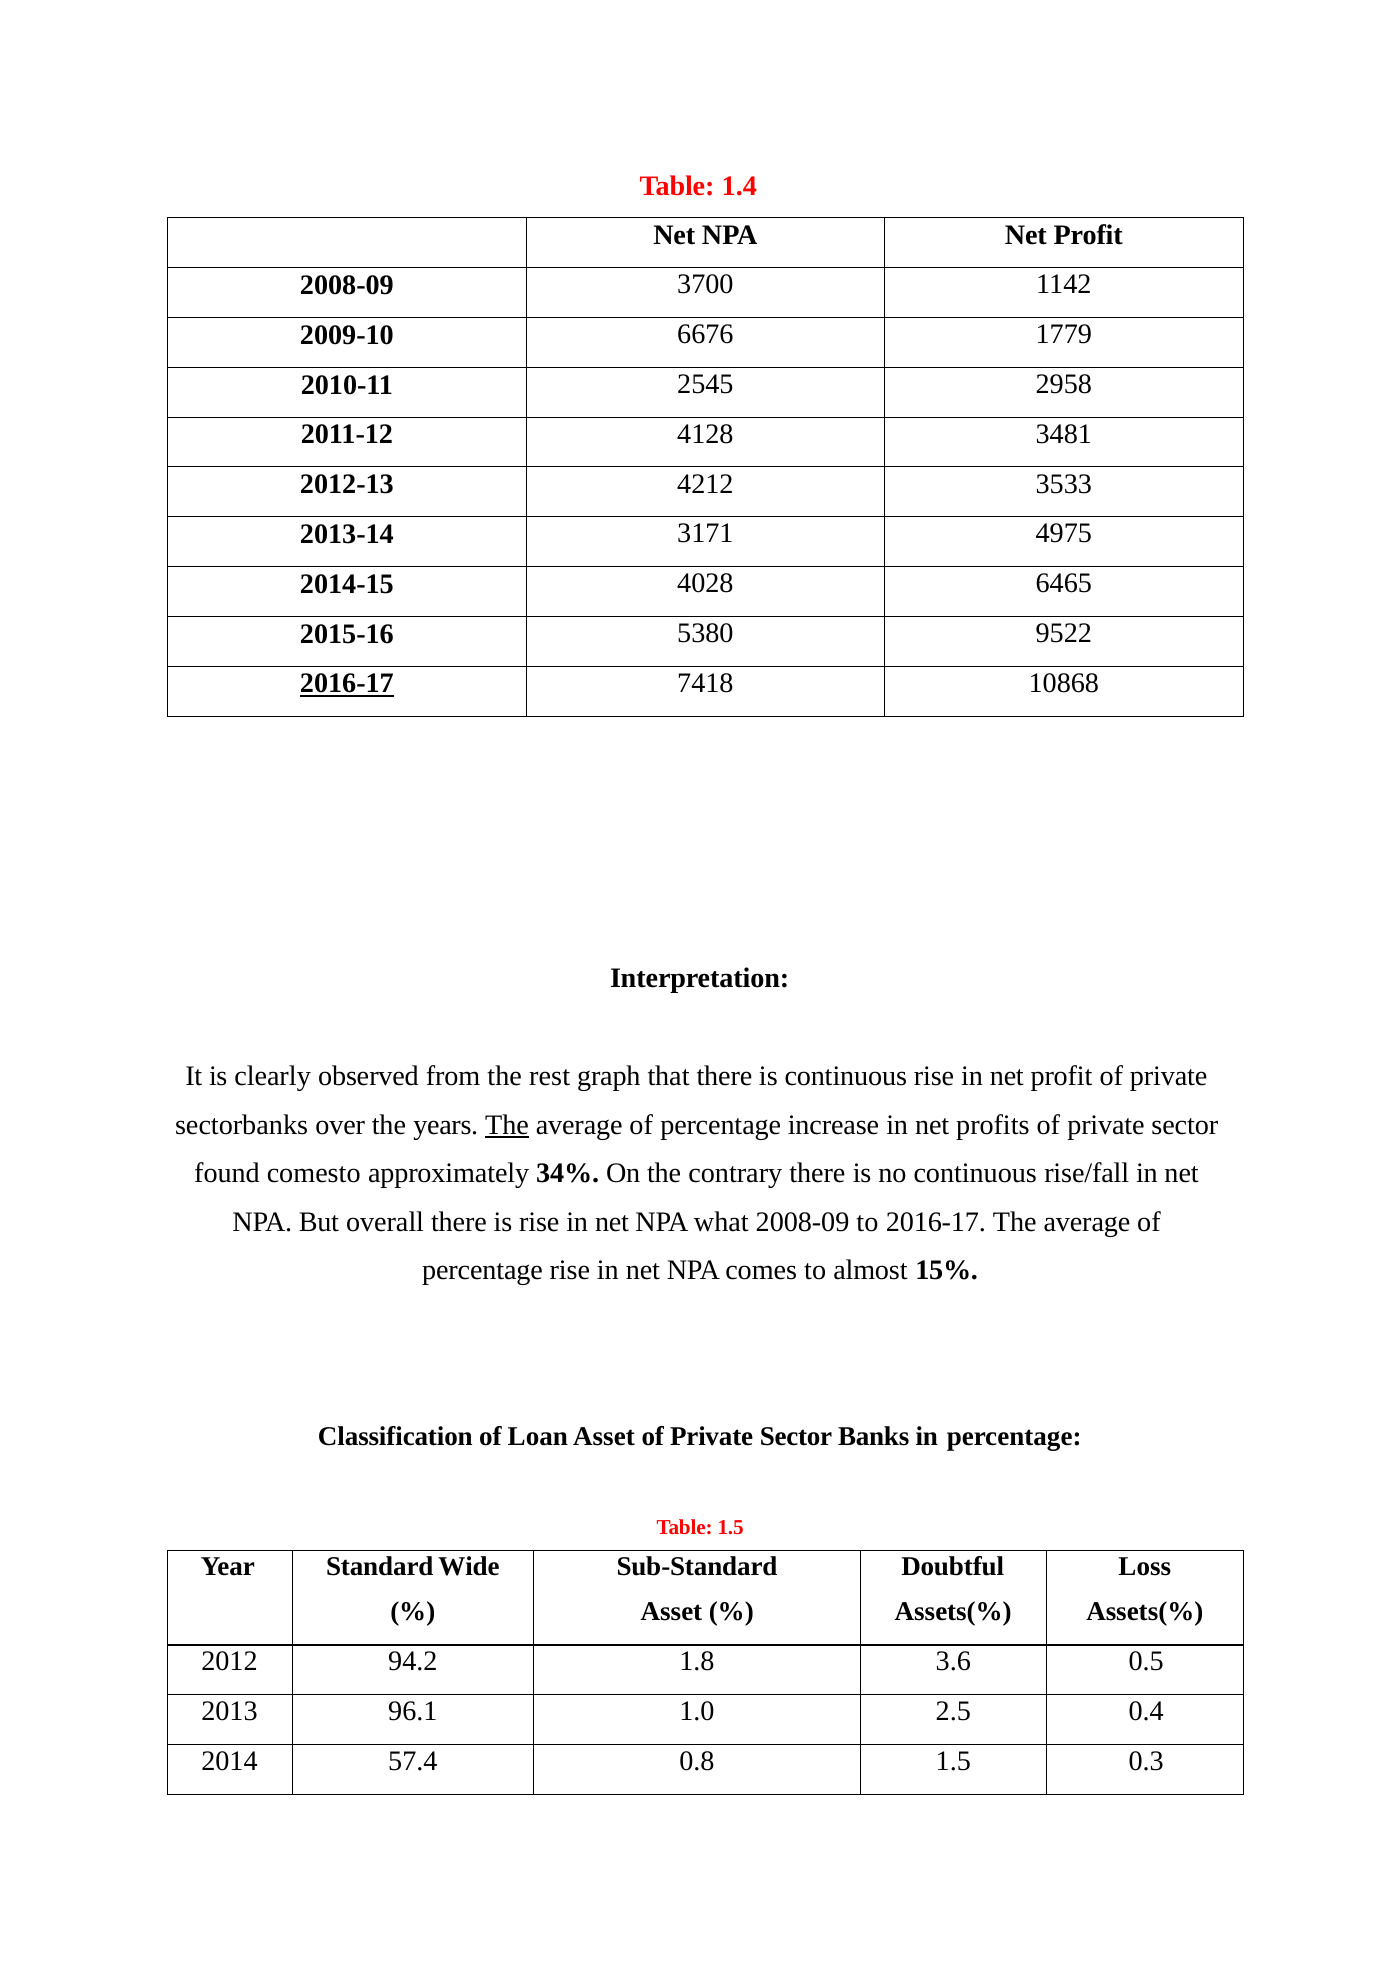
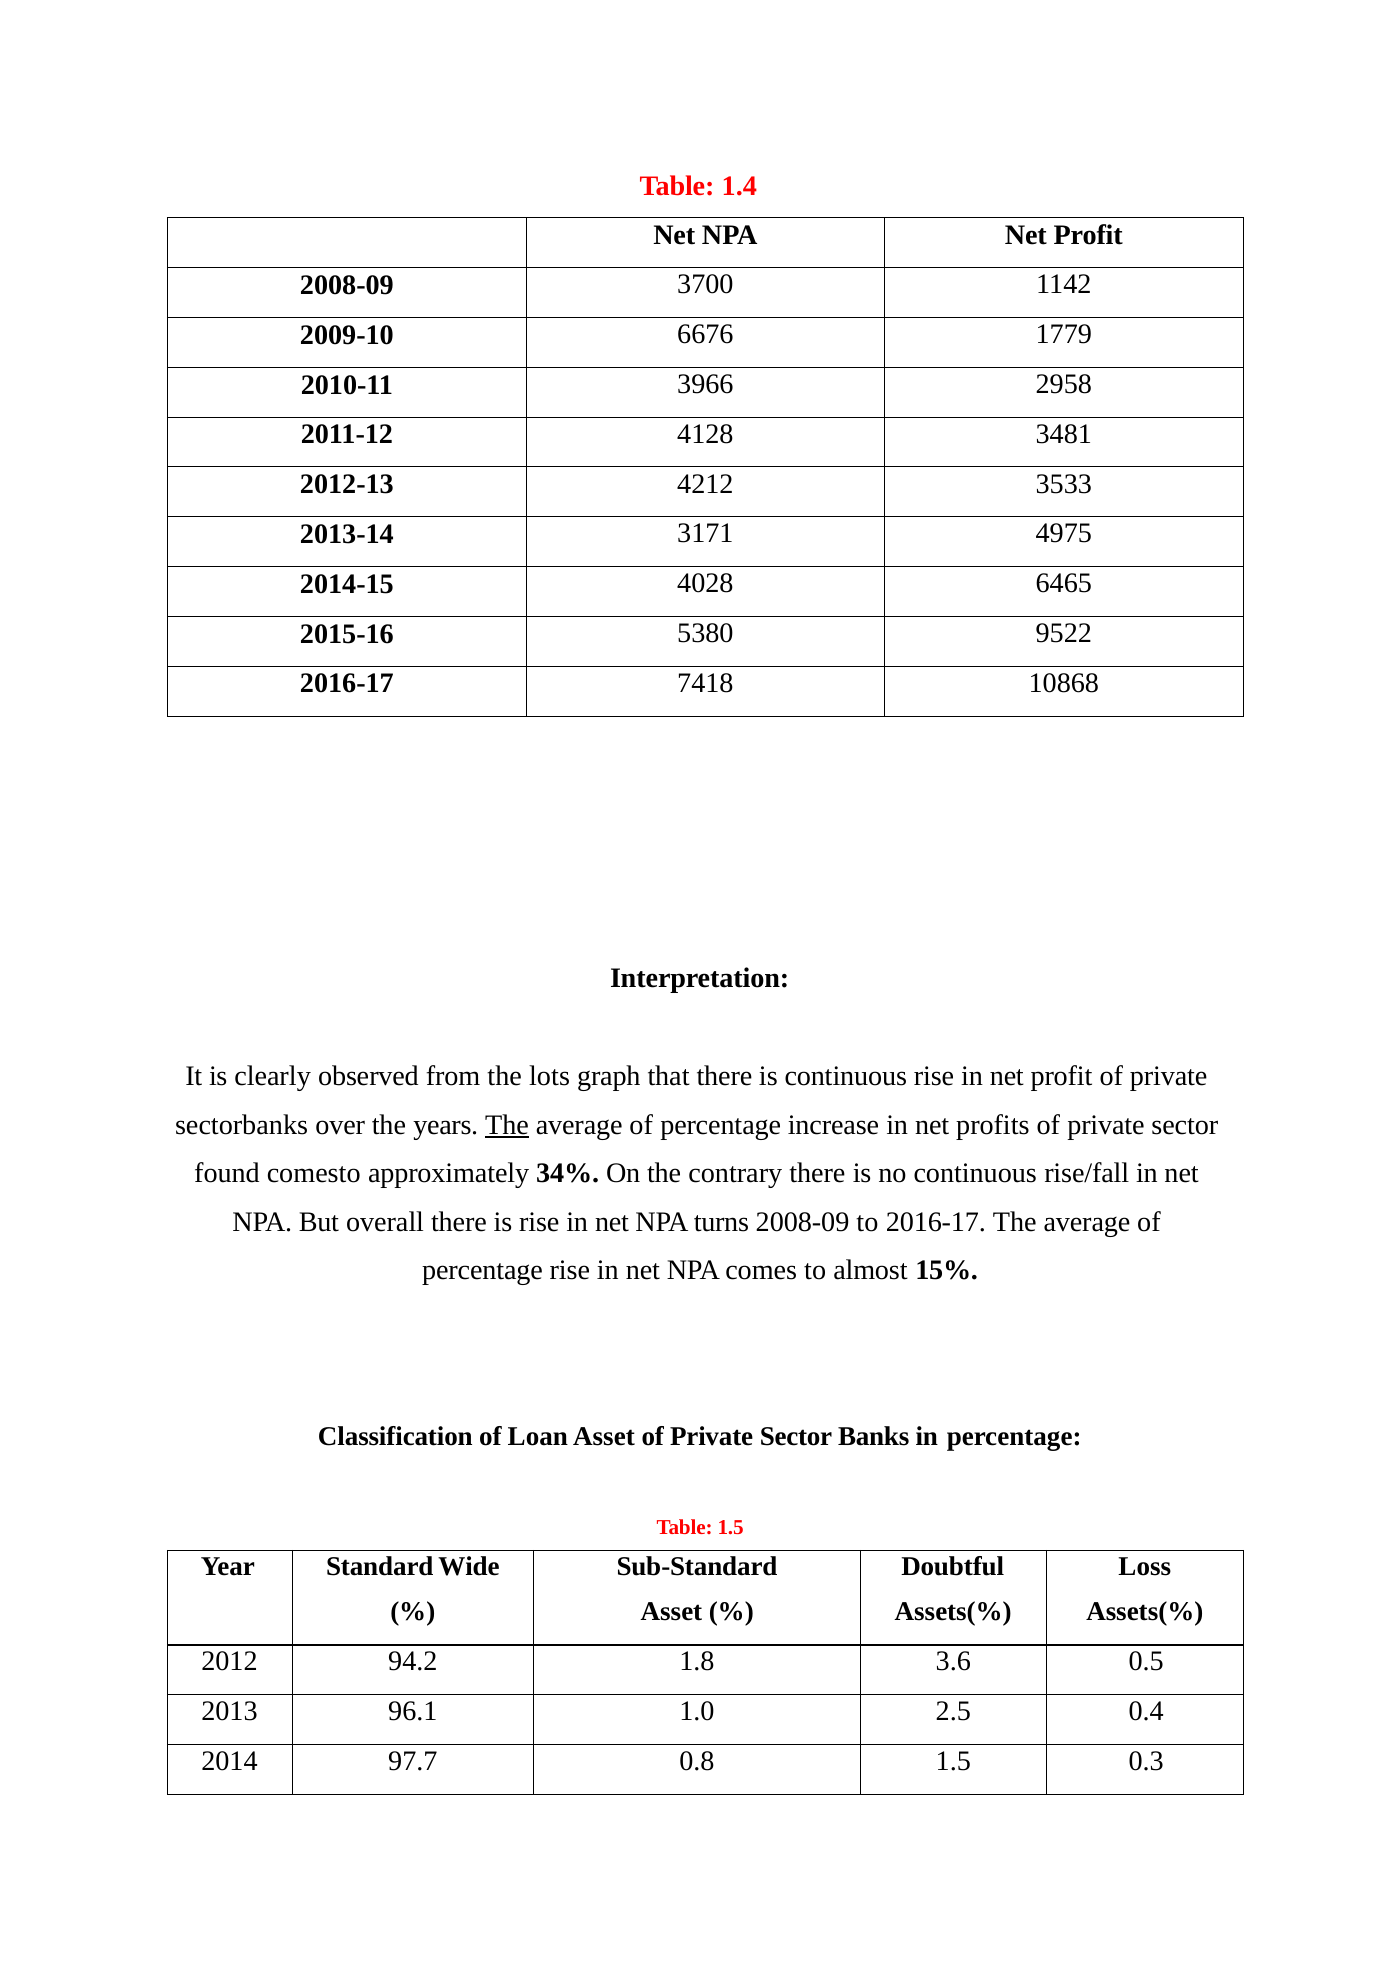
2545: 2545 -> 3966
2016-17 at (347, 684) underline: present -> none
rest: rest -> lots
what: what -> turns
57.4: 57.4 -> 97.7
